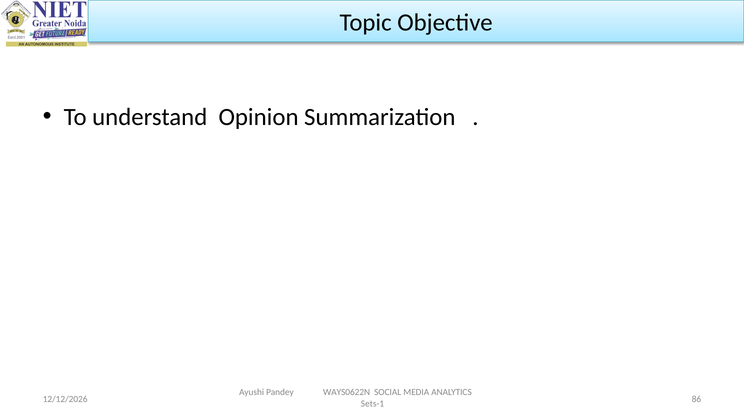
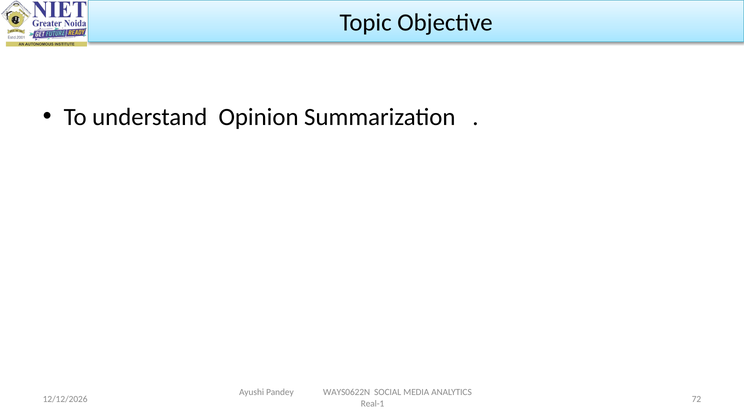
86: 86 -> 72
Sets-1: Sets-1 -> Real-1
